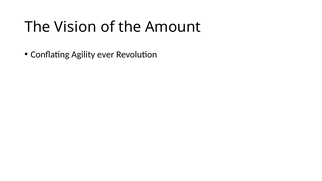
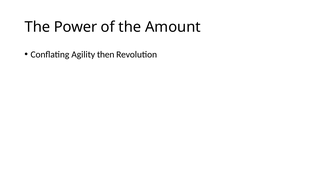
Vision: Vision -> Power
ever: ever -> then
